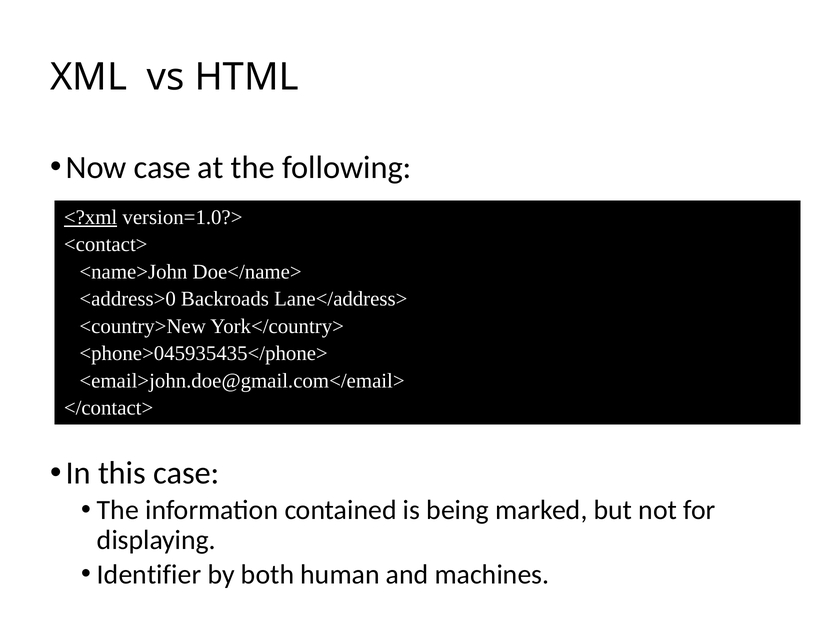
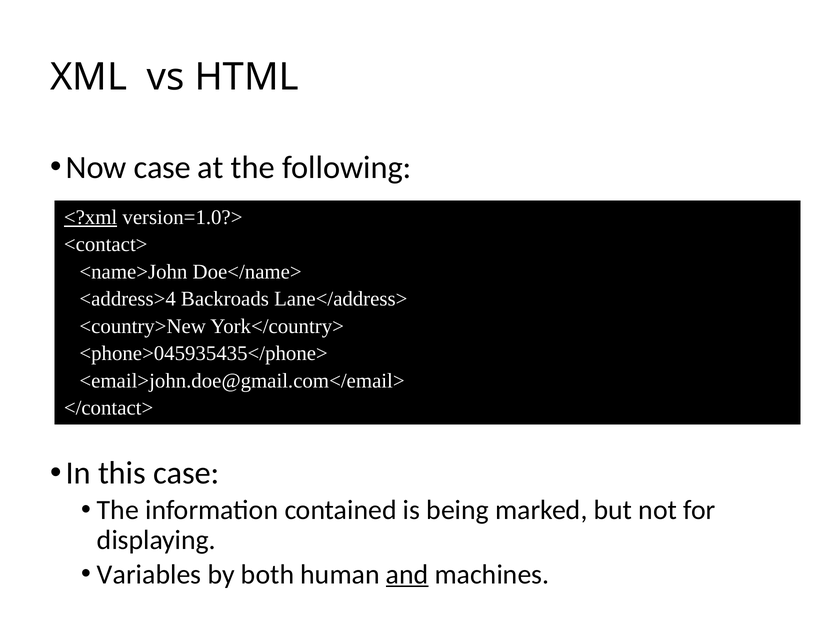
<address>0: <address>0 -> <address>4
Identifier: Identifier -> Variables
and underline: none -> present
